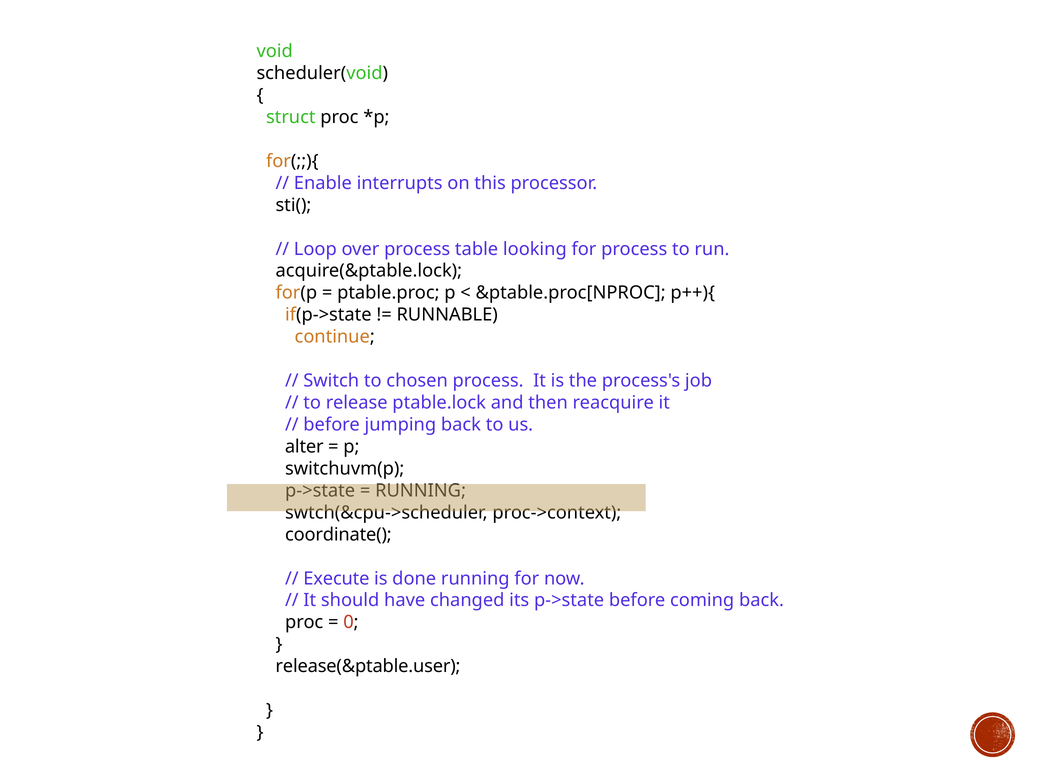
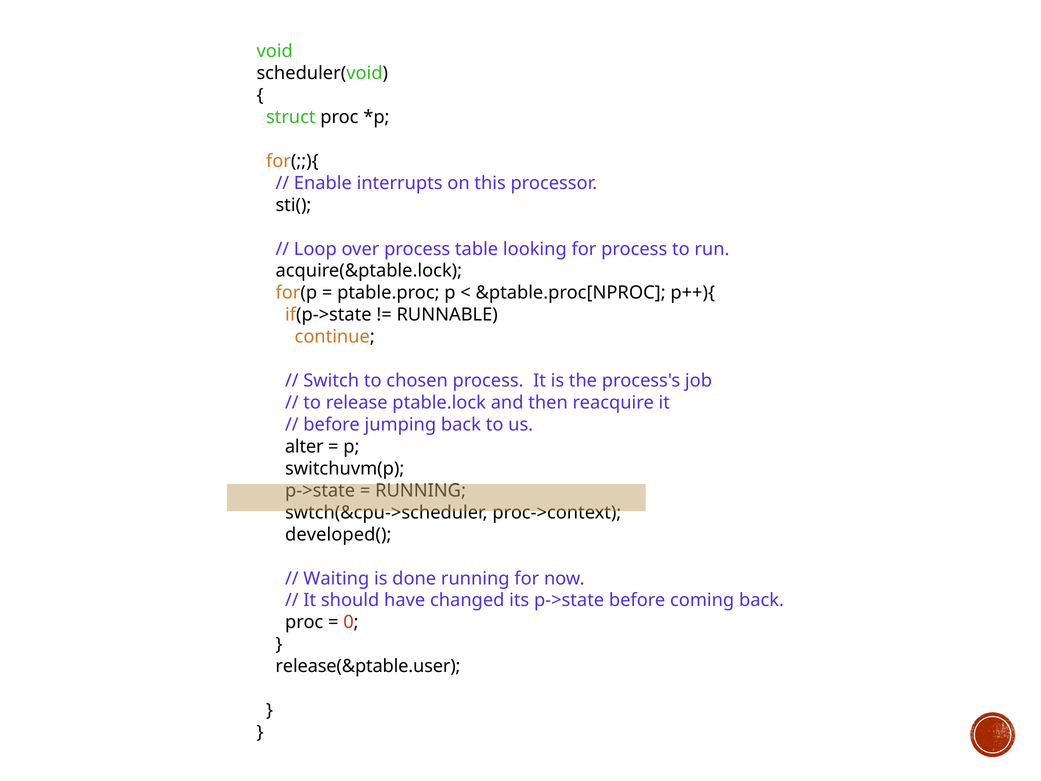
coordinate(: coordinate( -> developed(
Execute: Execute -> Waiting
